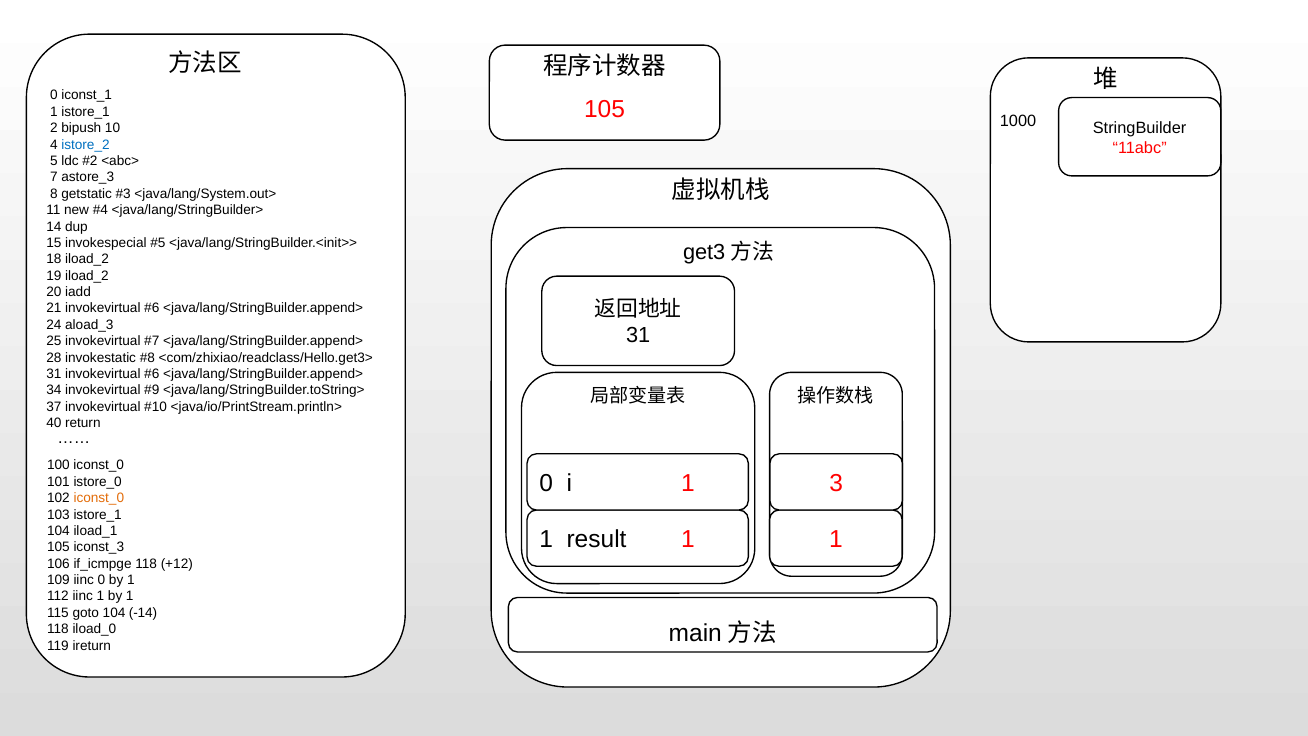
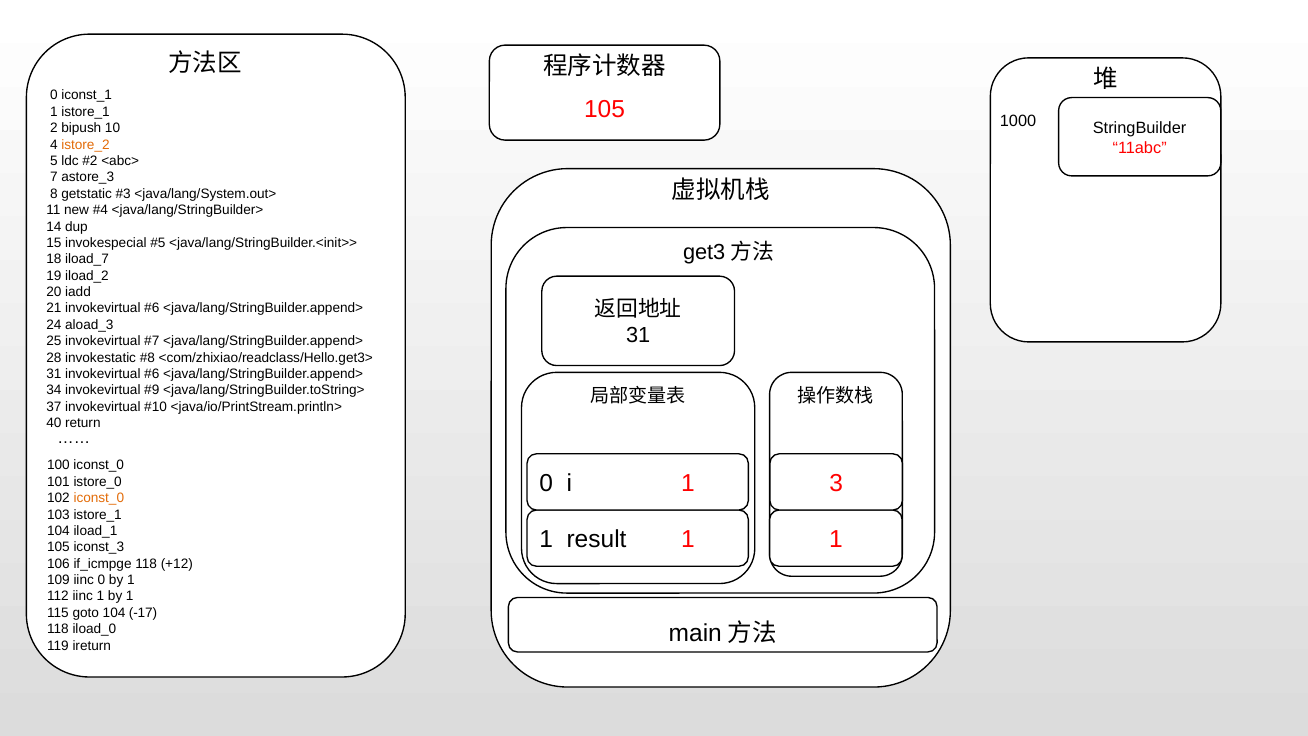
istore_2 colour: blue -> orange
18 iload_2: iload_2 -> iload_7
-14: -14 -> -17
